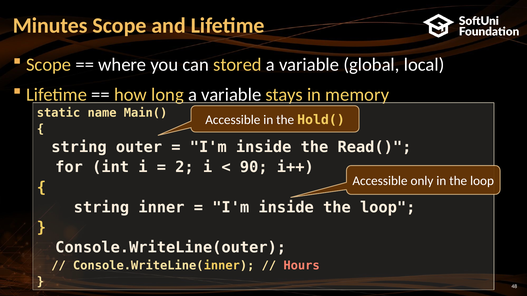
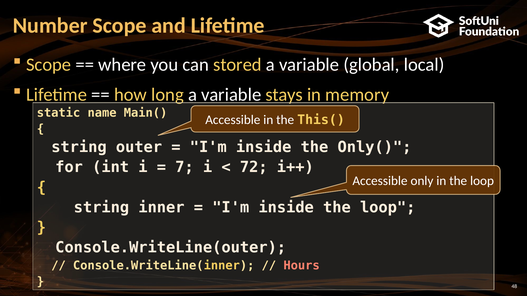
Minutes: Minutes -> Number
Hold(: Hold( -> This(
Read(: Read( -> Only(
2: 2 -> 7
90: 90 -> 72
